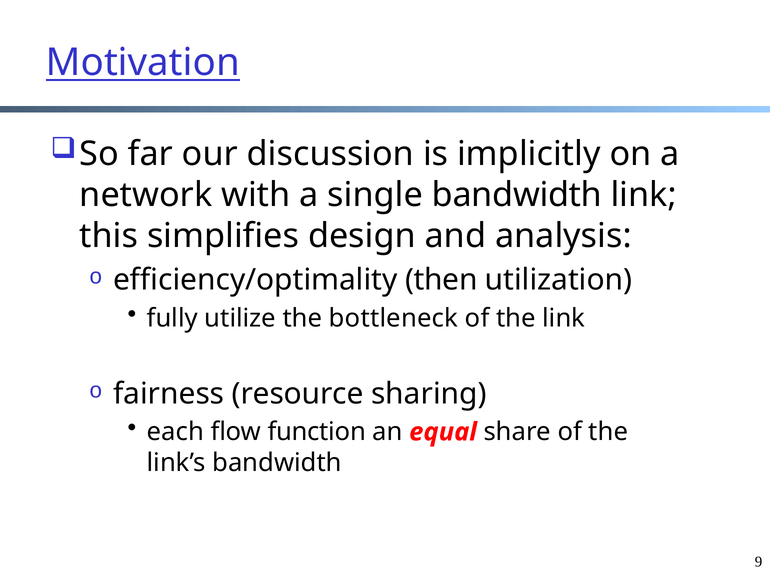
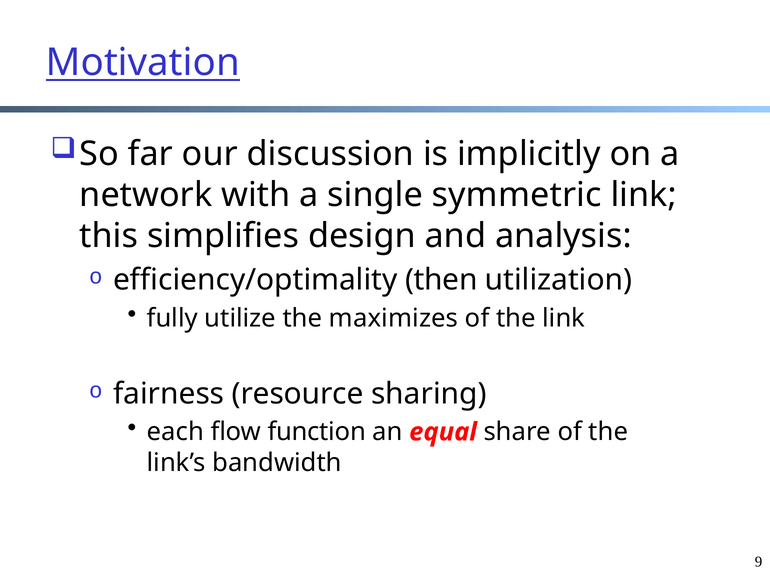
single bandwidth: bandwidth -> symmetric
bottleneck: bottleneck -> maximizes
